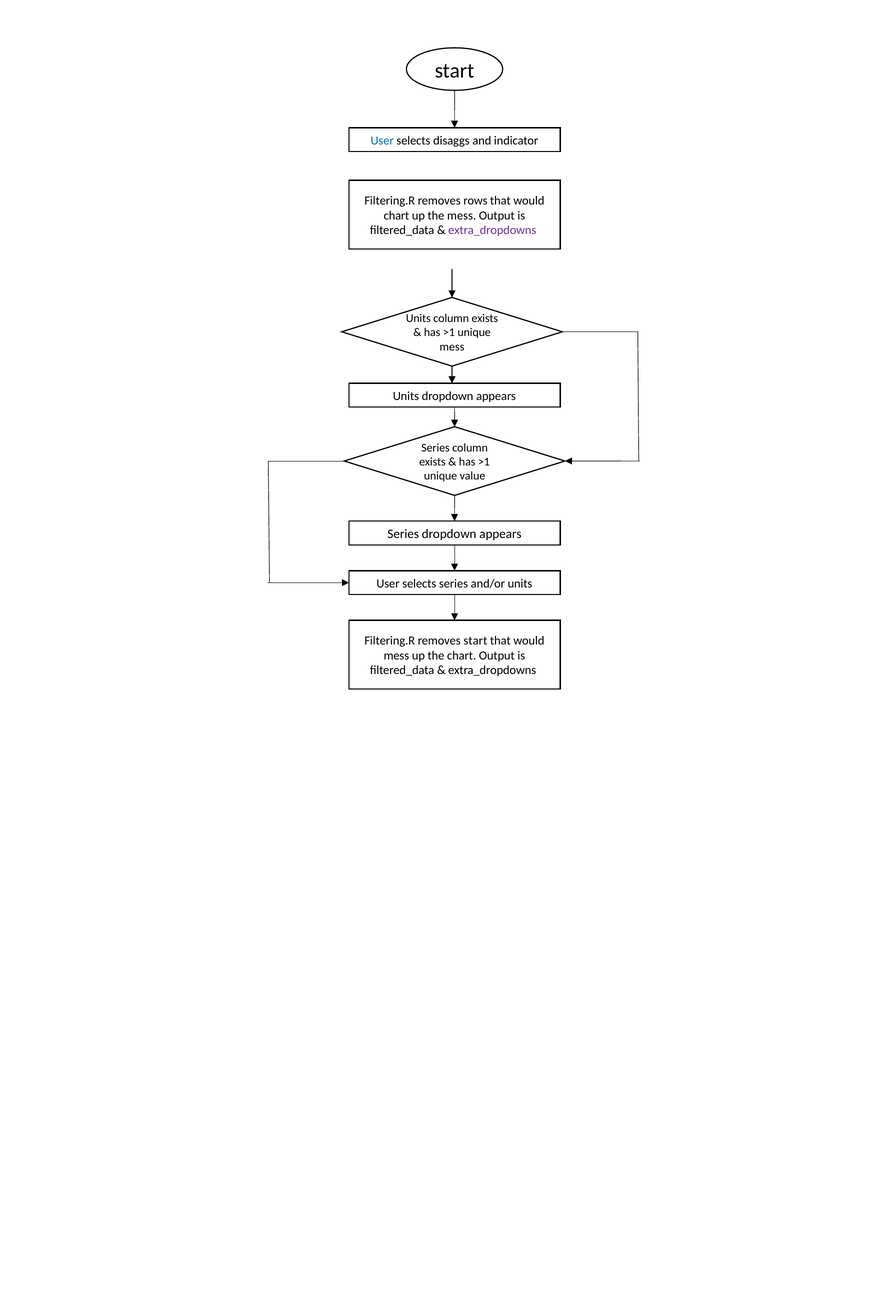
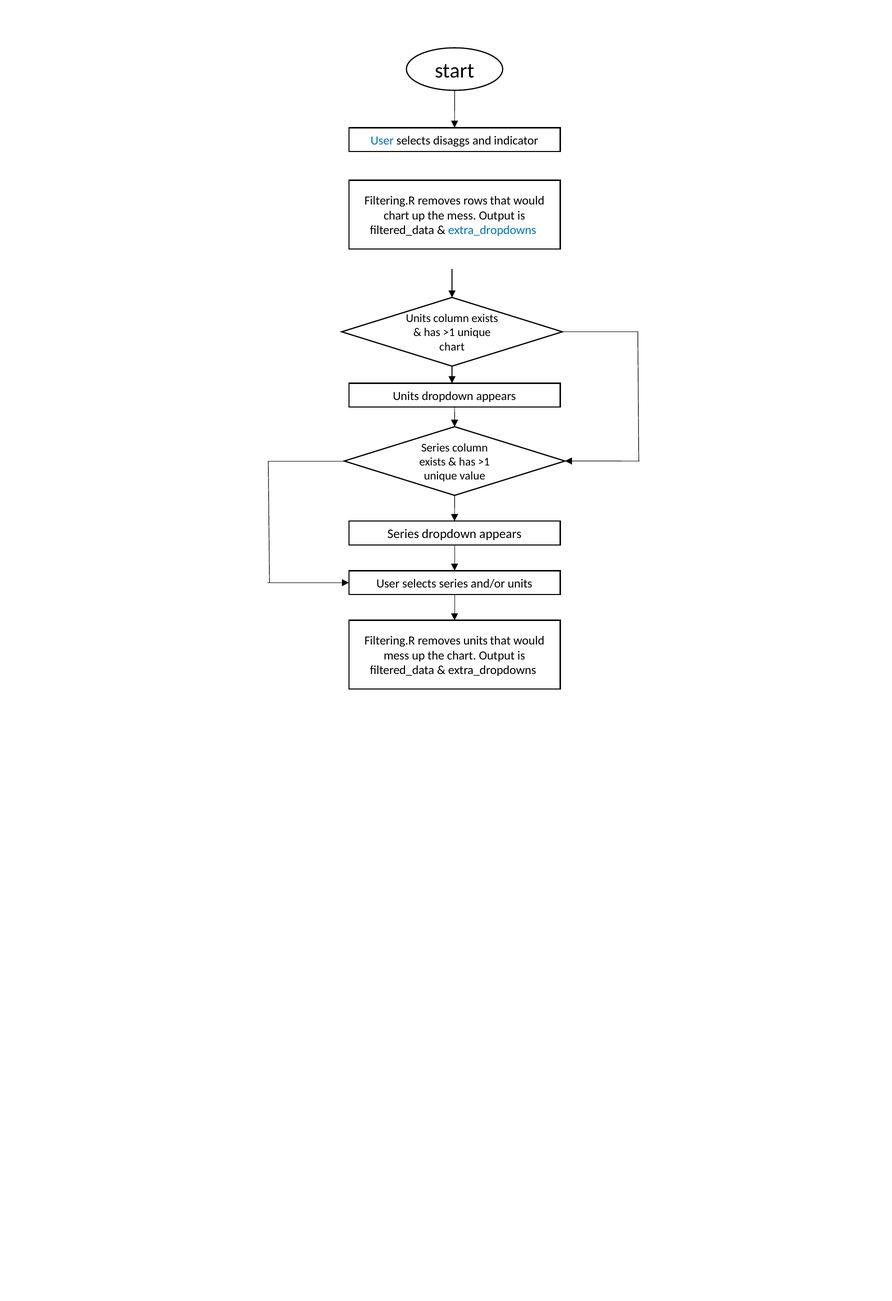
extra_dropdowns at (492, 230) colour: purple -> blue
mess at (452, 347): mess -> chart
removes start: start -> units
